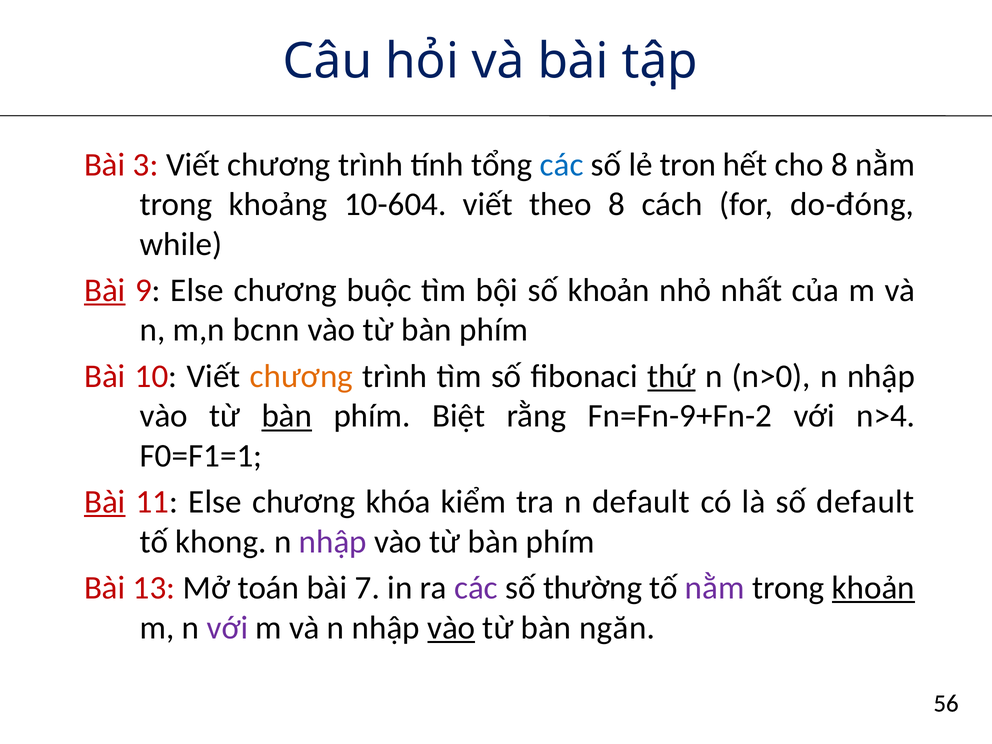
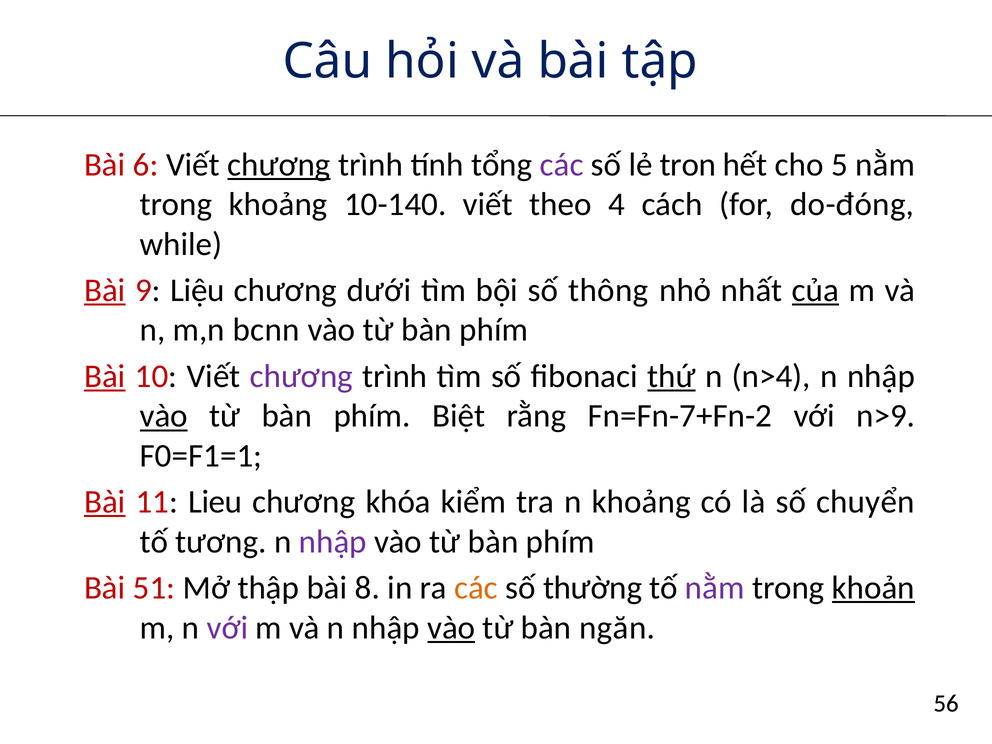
3: 3 -> 6
chương at (279, 165) underline: none -> present
các at (562, 165) colour: blue -> purple
cho 8: 8 -> 5
10-604: 10-604 -> 10-140
theo 8: 8 -> 4
9 Else: Else -> Liệu
buộc: buộc -> dưới
số khoản: khoản -> thông
của underline: none -> present
Bài at (105, 376) underline: none -> present
chương at (301, 376) colour: orange -> purple
n>0: n>0 -> n>4
vào at (164, 416) underline: none -> present
bàn at (287, 416) underline: present -> none
Fn=Fn-9+Fn-2: Fn=Fn-9+Fn-2 -> Fn=Fn-7+Fn-2
n>4: n>4 -> n>9
11 Else: Else -> Lieu
n default: default -> khoảng
số default: default -> chuyển
khong: khong -> tương
13: 13 -> 51
toán: toán -> thập
7: 7 -> 8
các at (476, 588) colour: purple -> orange
